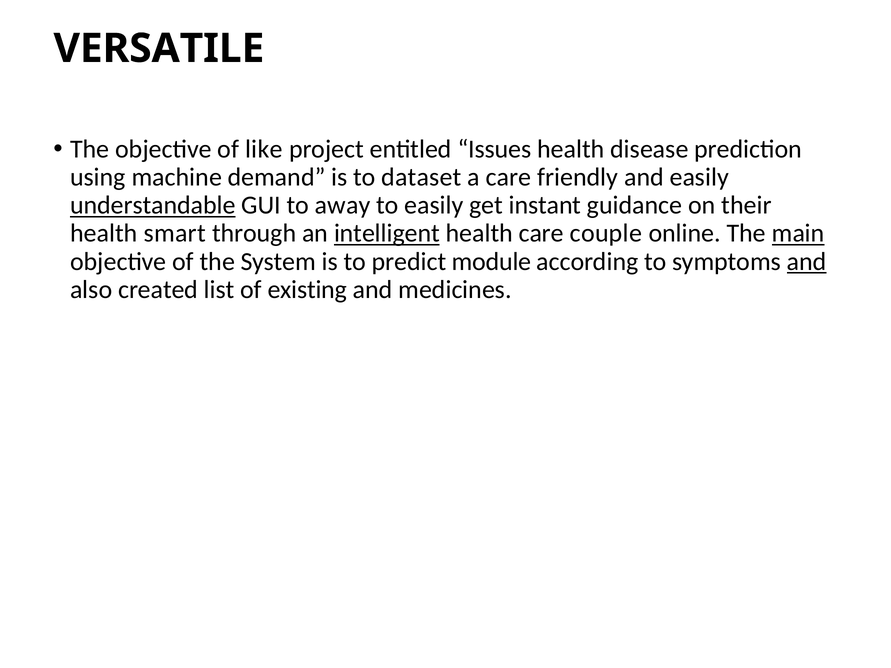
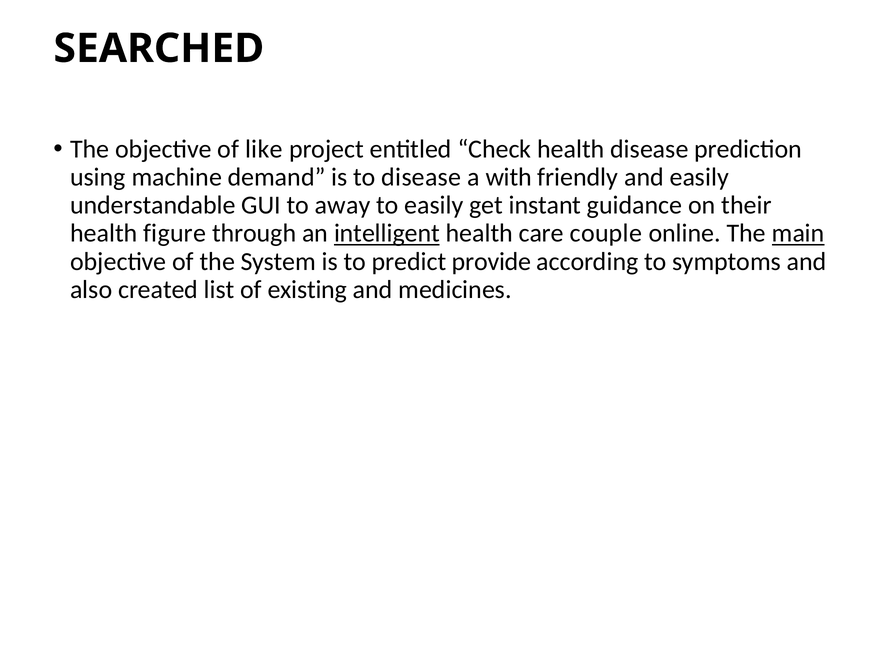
VERSATILE: VERSATILE -> SEARCHED
Issues: Issues -> Check
to dataset: dataset -> disease
a care: care -> with
understandable underline: present -> none
smart: smart -> figure
module: module -> provide
and at (807, 262) underline: present -> none
